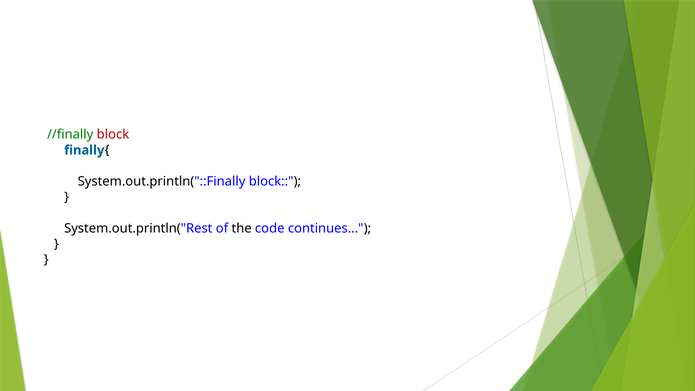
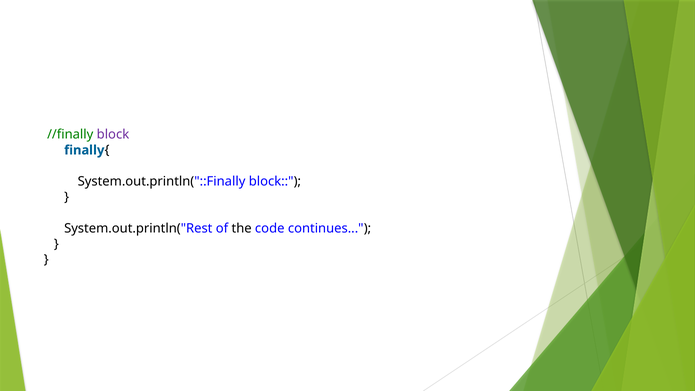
block at (113, 135) colour: red -> purple
